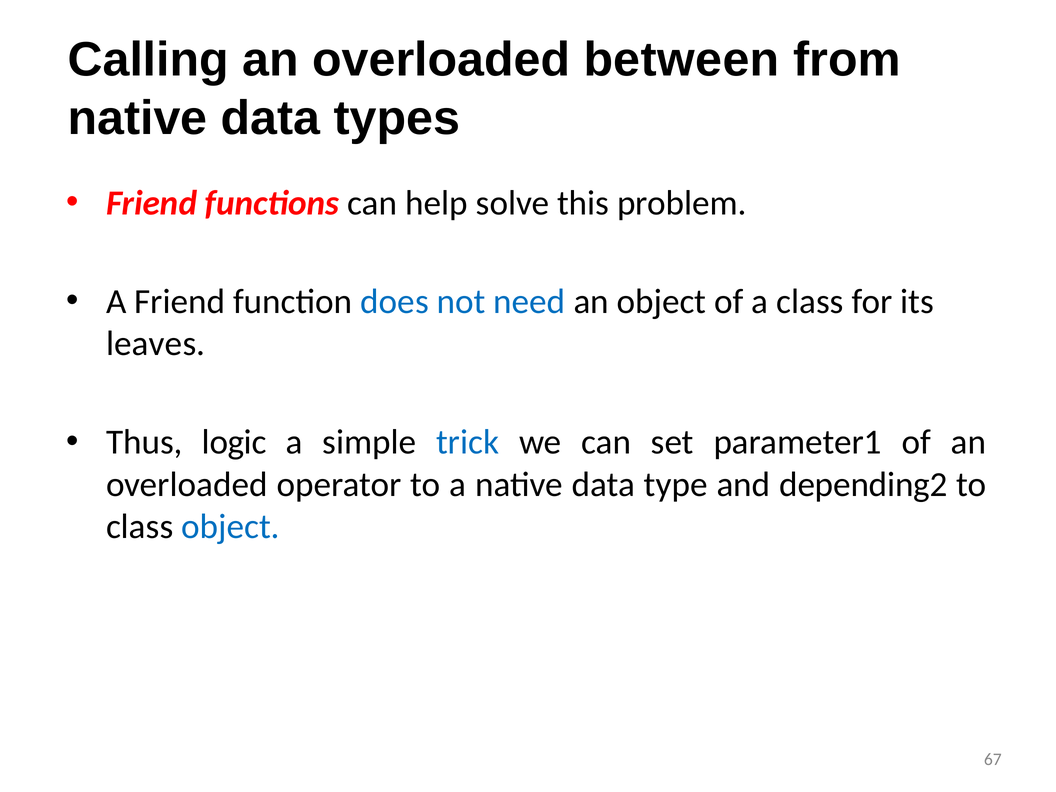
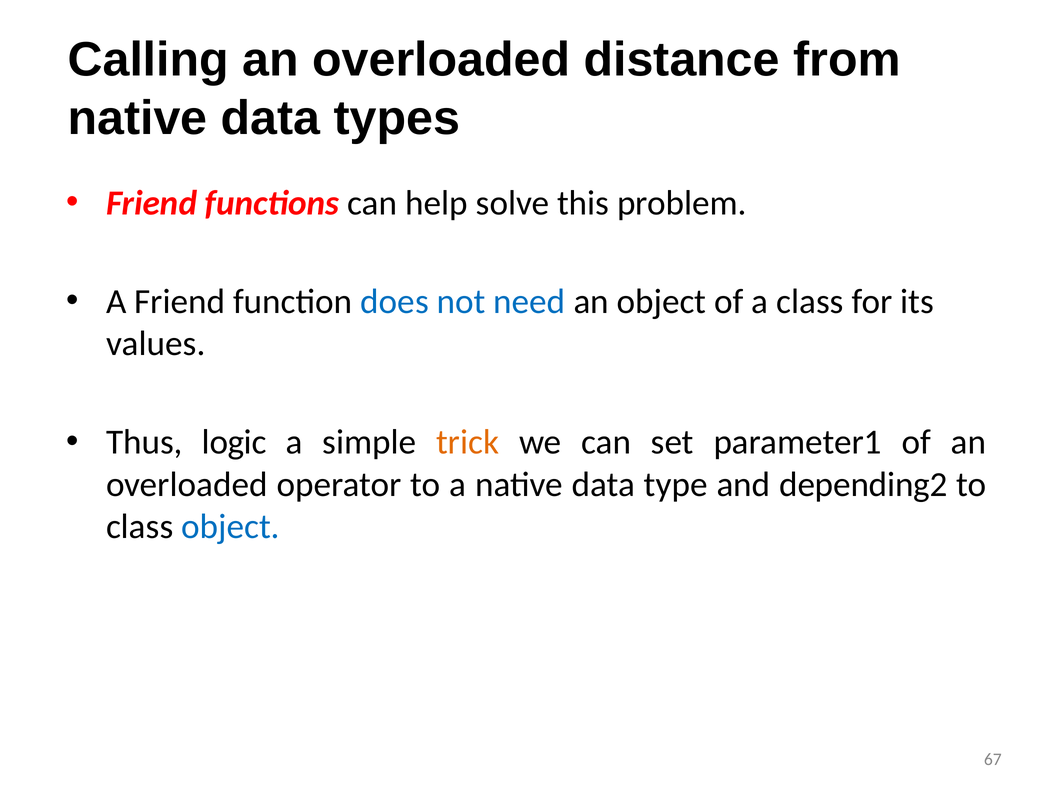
between: between -> distance
leaves: leaves -> values
trick colour: blue -> orange
